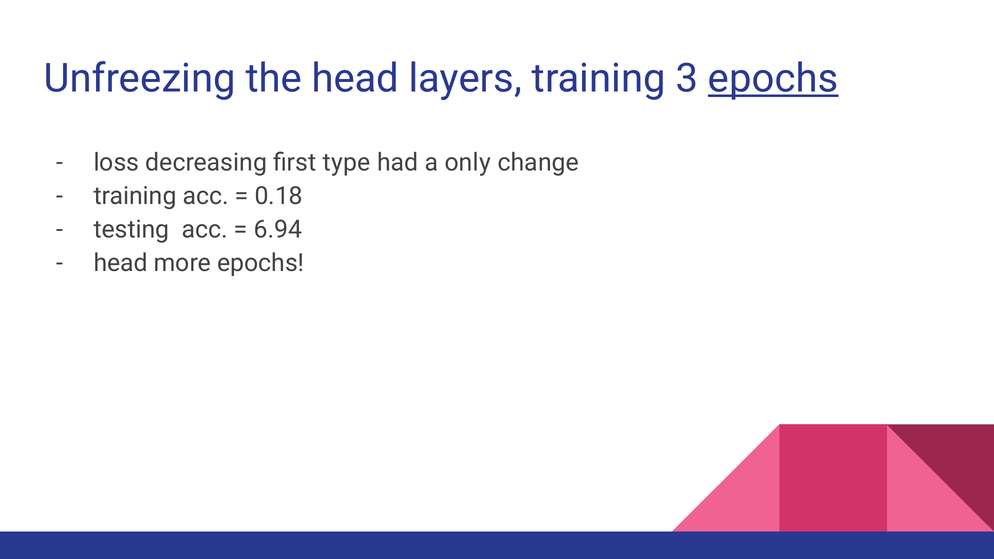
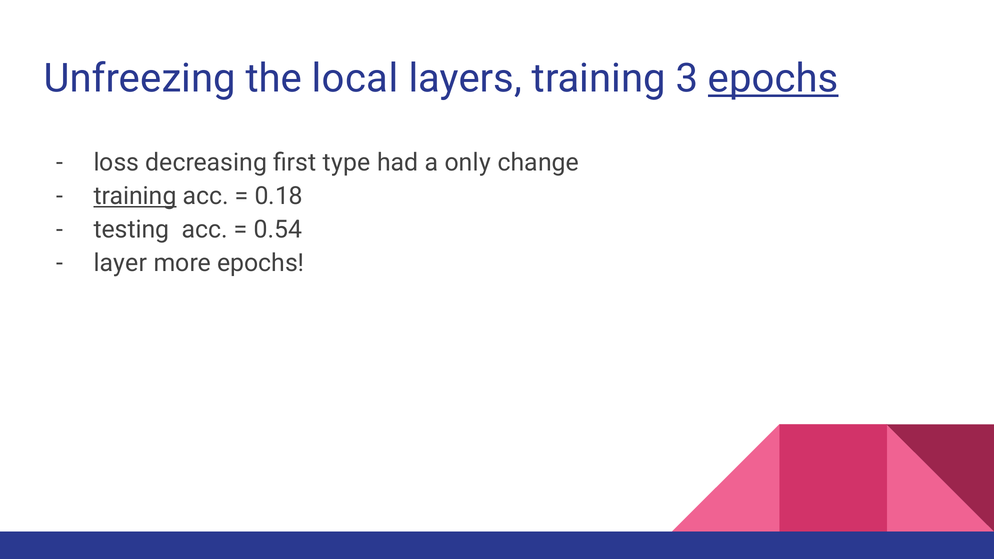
the head: head -> local
training at (135, 196) underline: none -> present
6.94: 6.94 -> 0.54
head at (121, 263): head -> layer
